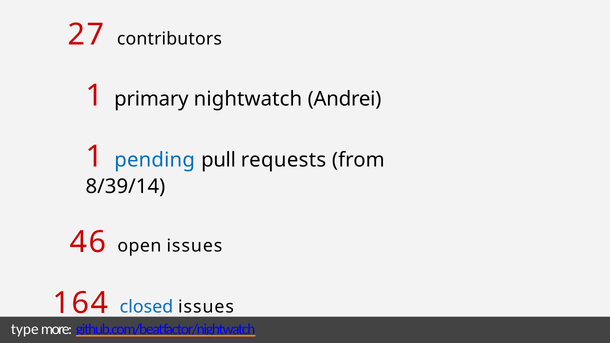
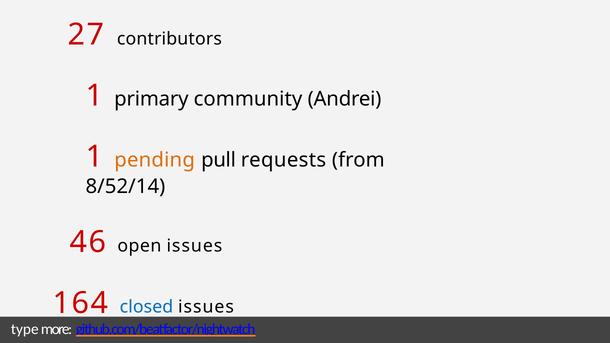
nightwatch: nightwatch -> community
pending colour: blue -> orange
8/39/14: 8/39/14 -> 8/52/14
